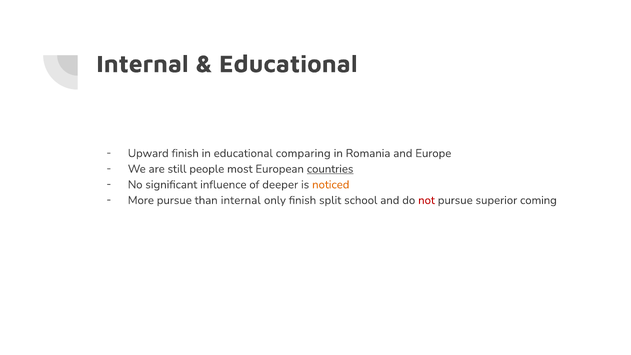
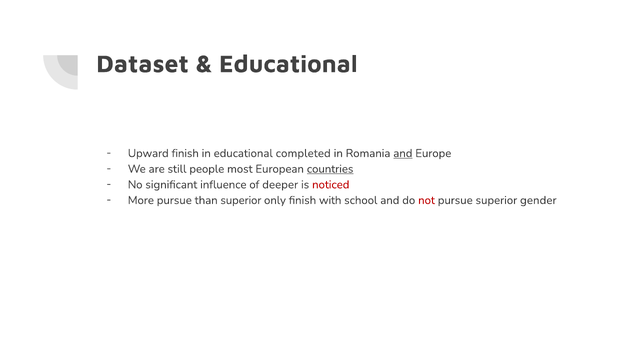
Internal at (143, 64): Internal -> Dataset
comparing: comparing -> completed
and at (403, 153) underline: none -> present
noticed colour: orange -> red
than internal: internal -> superior
split: split -> with
coming: coming -> gender
